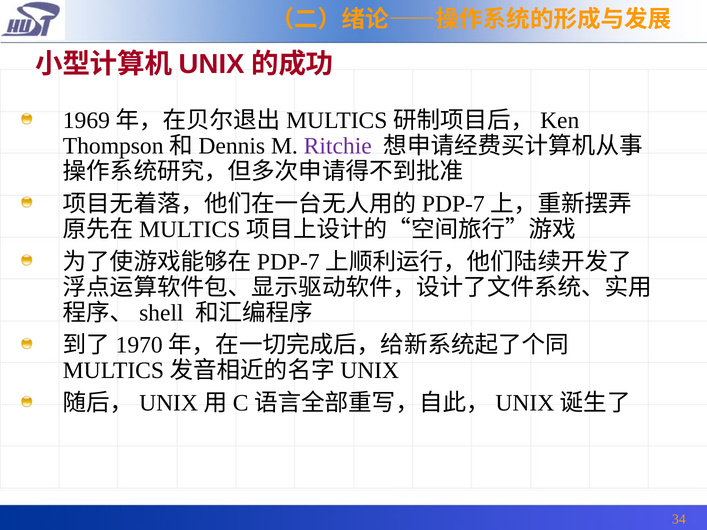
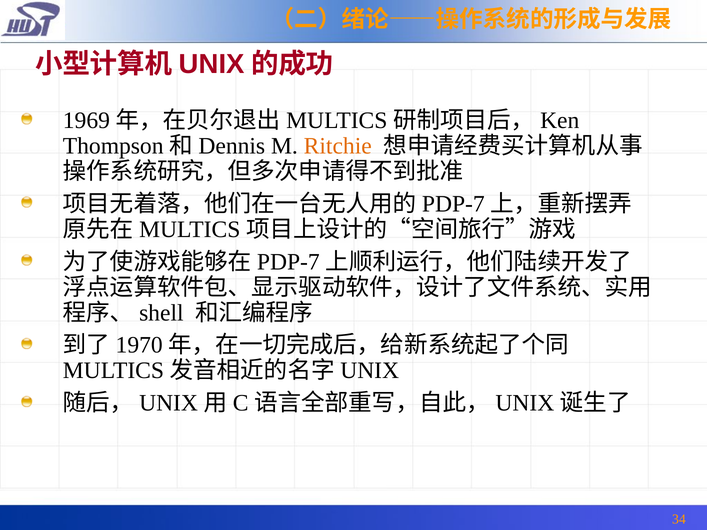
Ritchie colour: purple -> orange
